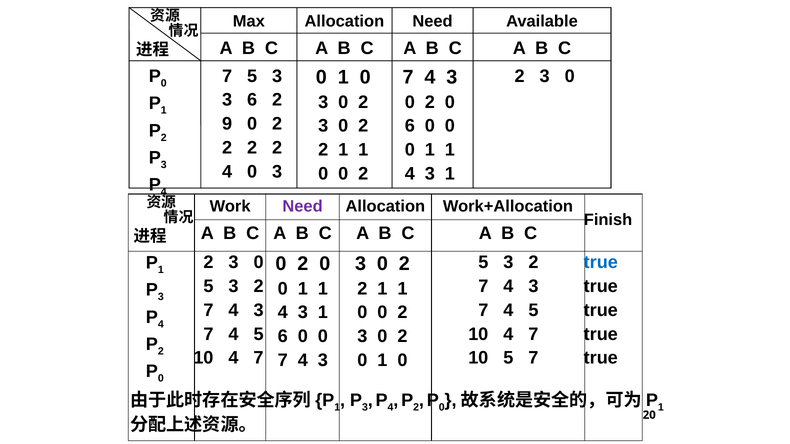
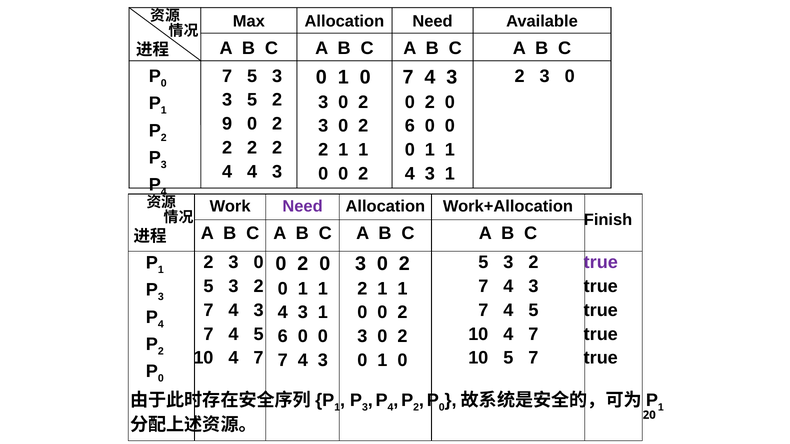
3 6: 6 -> 5
4 0: 0 -> 4
true at (601, 263) colour: blue -> purple
